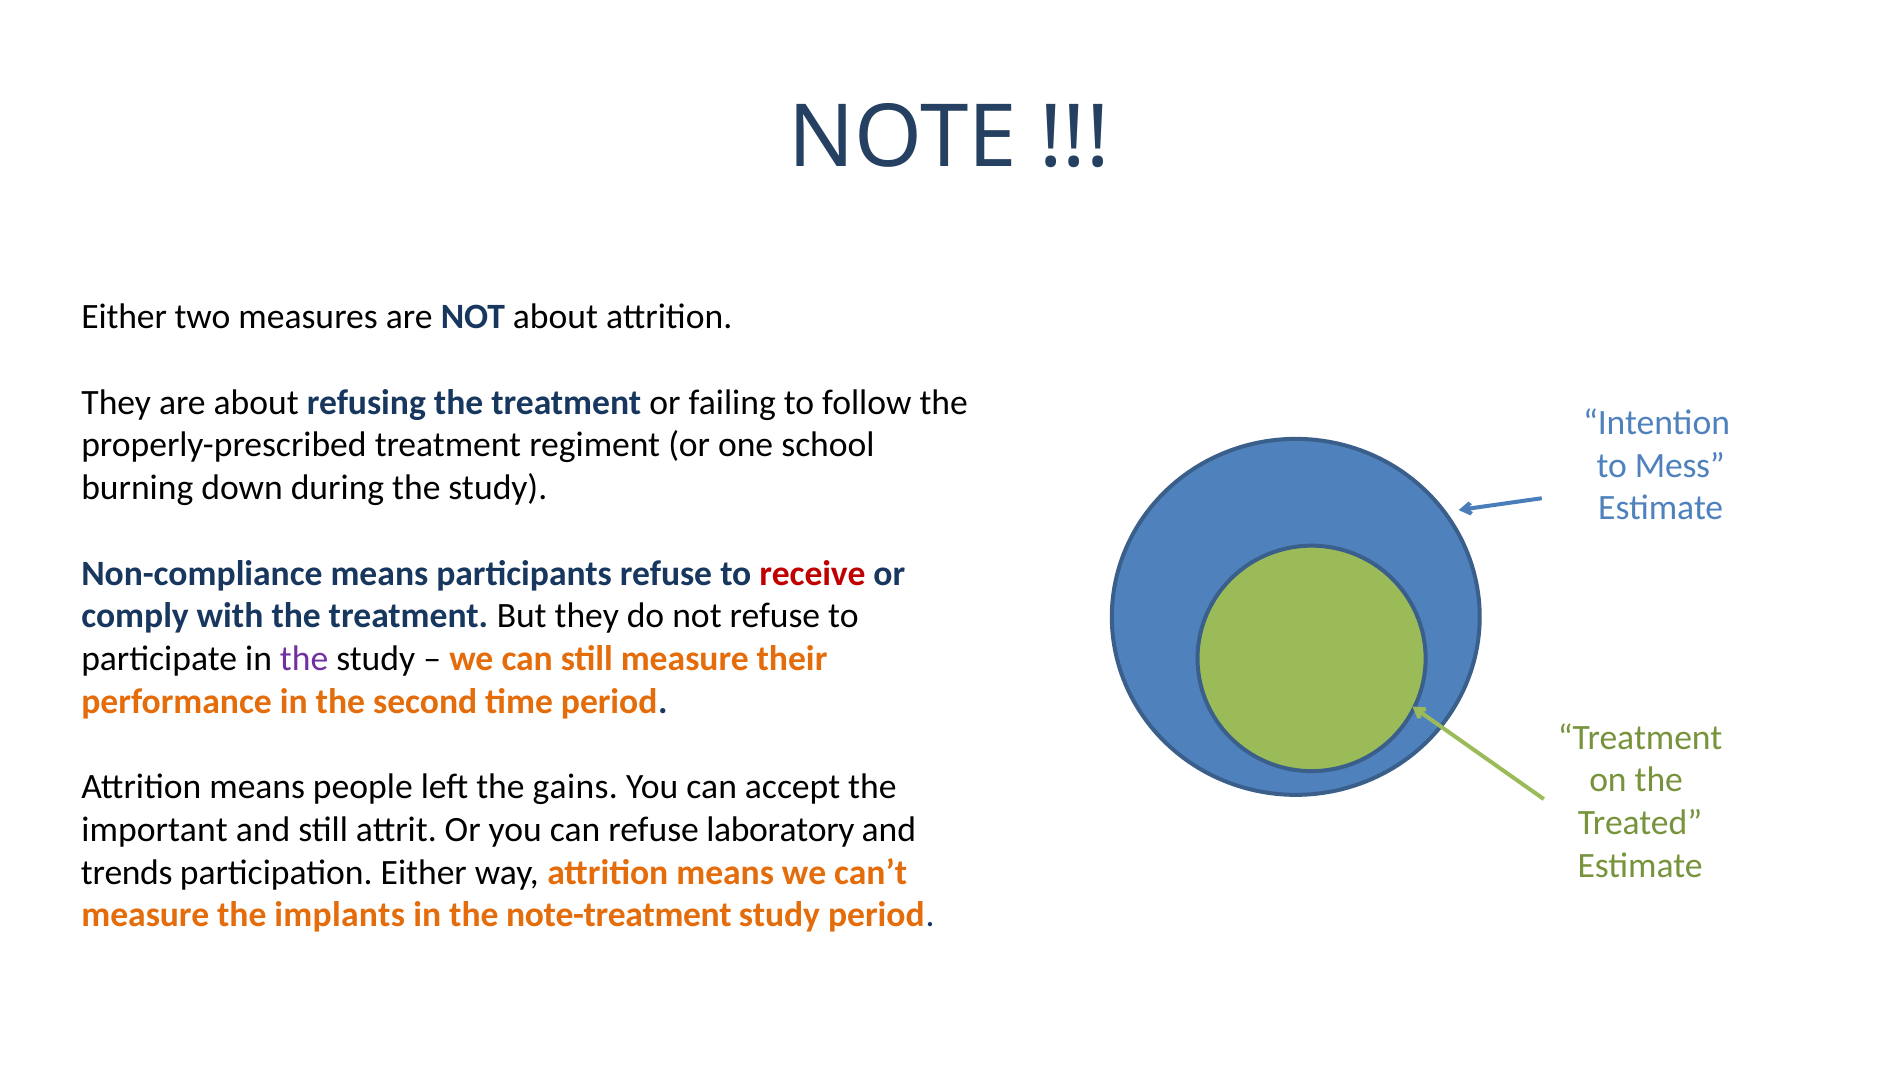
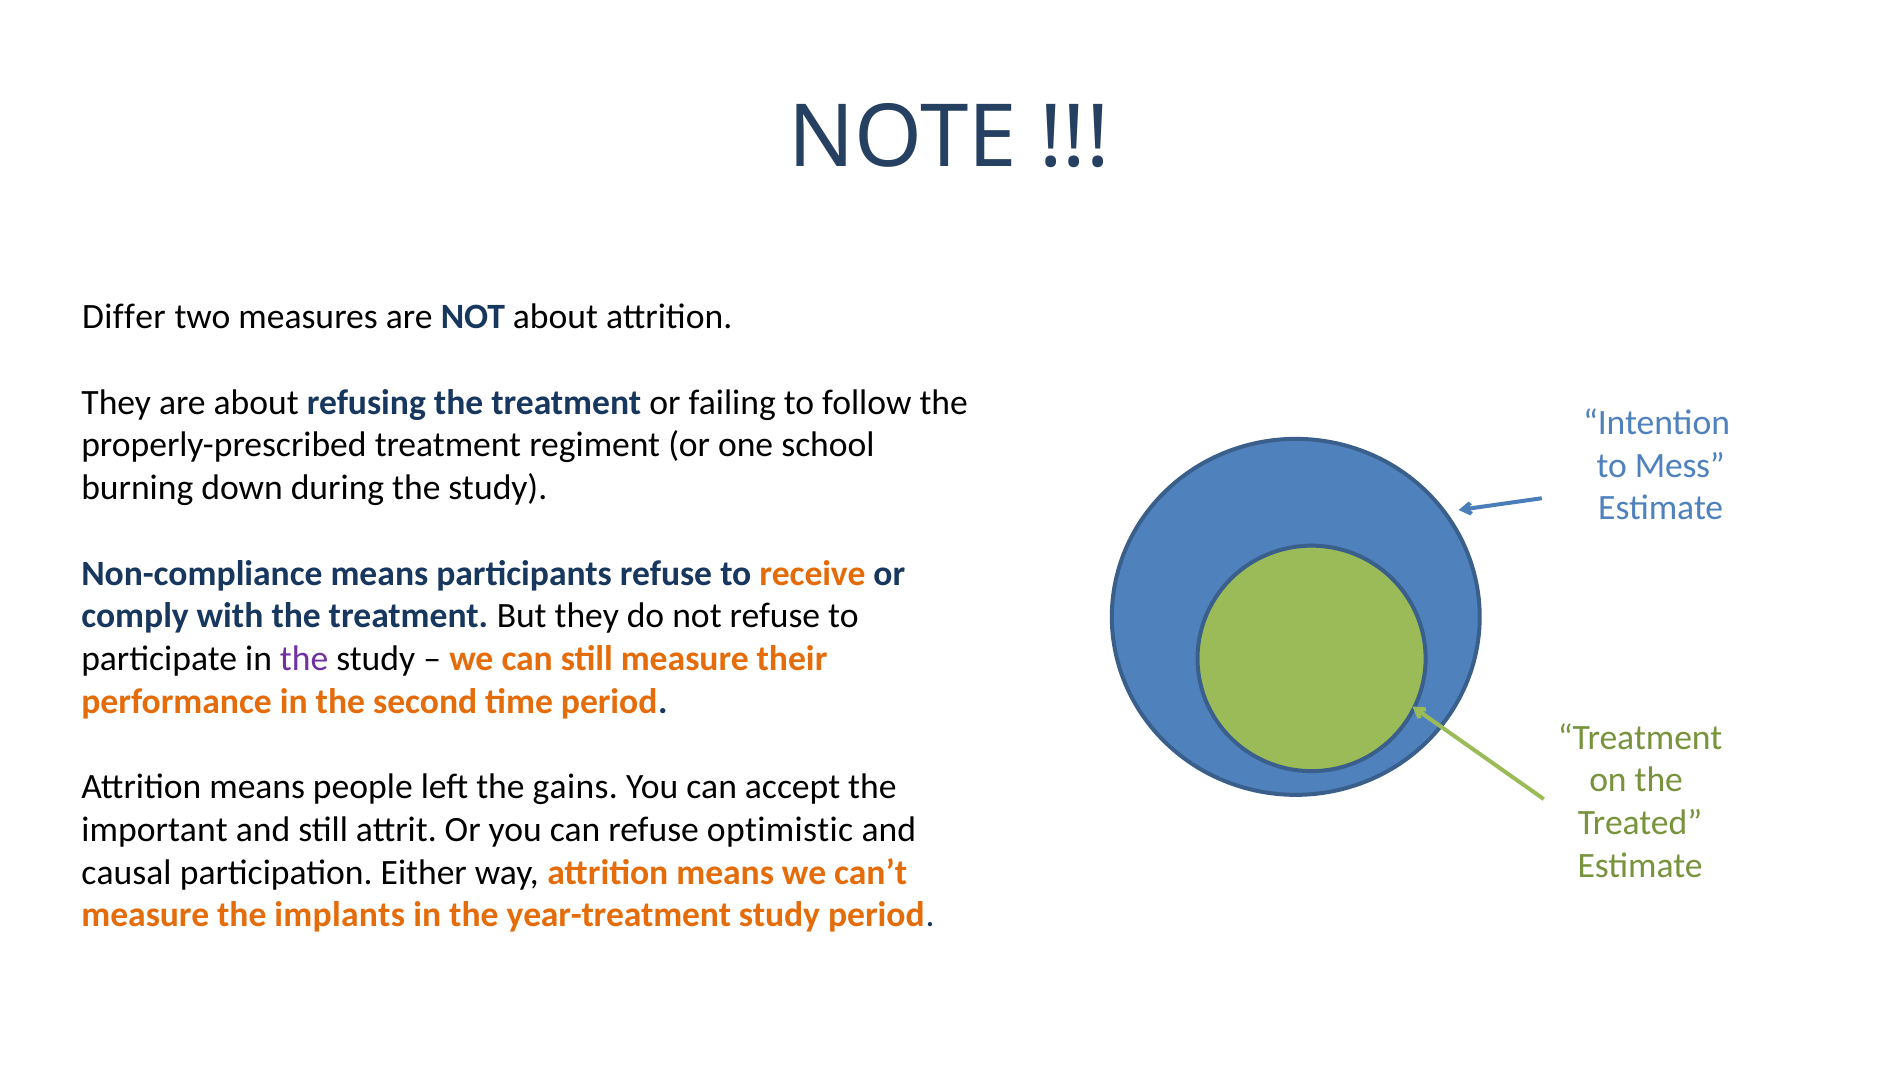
Either at (124, 317): Either -> Differ
receive colour: red -> orange
laboratory: laboratory -> optimistic
trends: trends -> causal
note-treatment: note-treatment -> year-treatment
